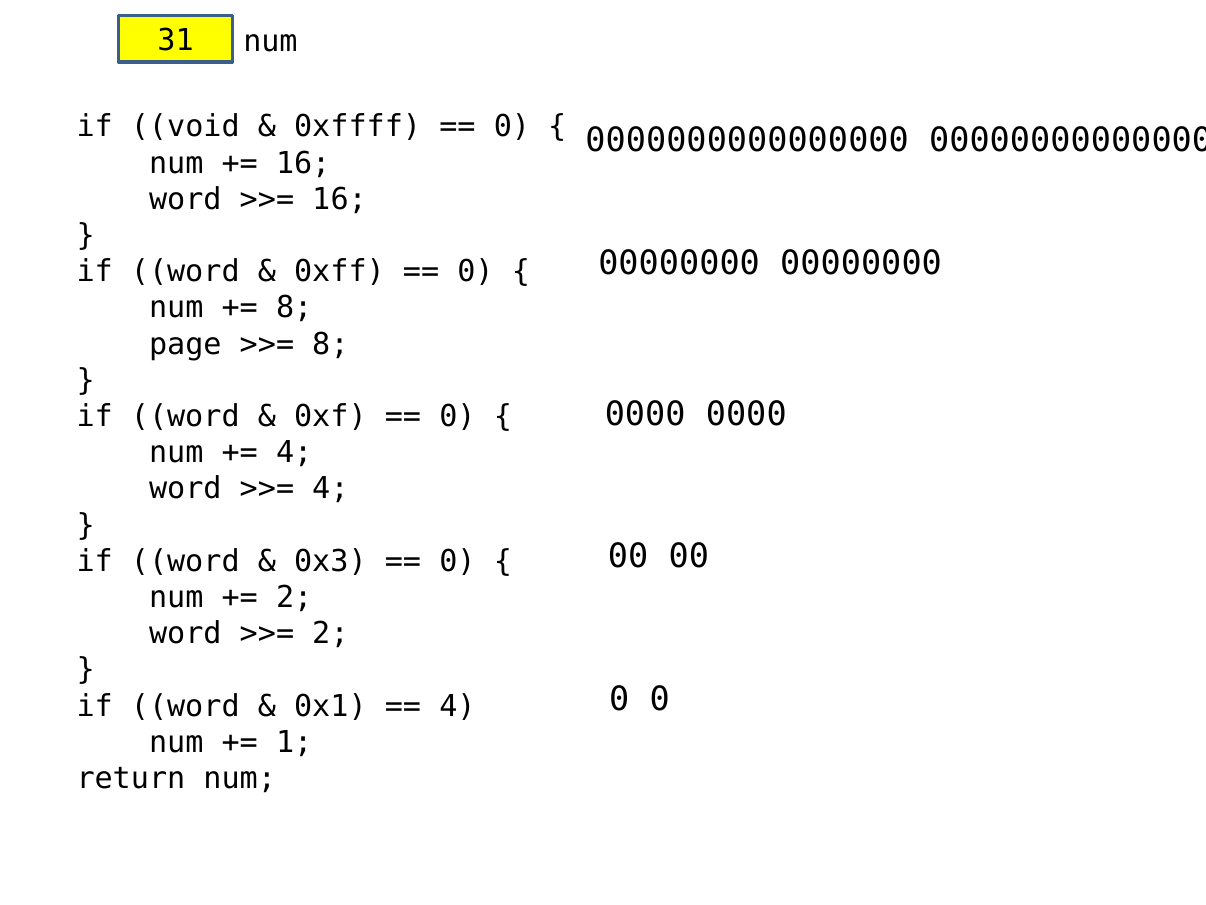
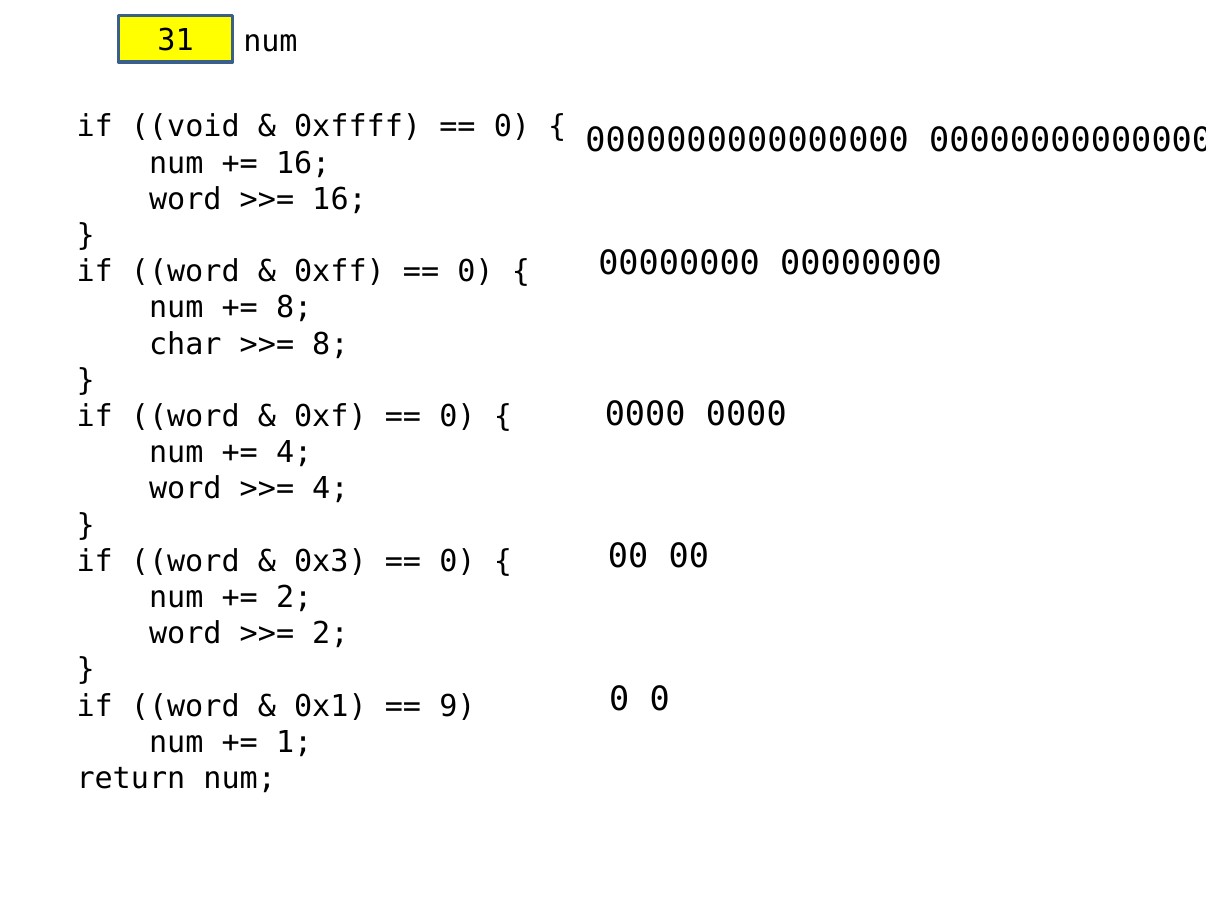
page: page -> char
4 at (457, 706): 4 -> 9
